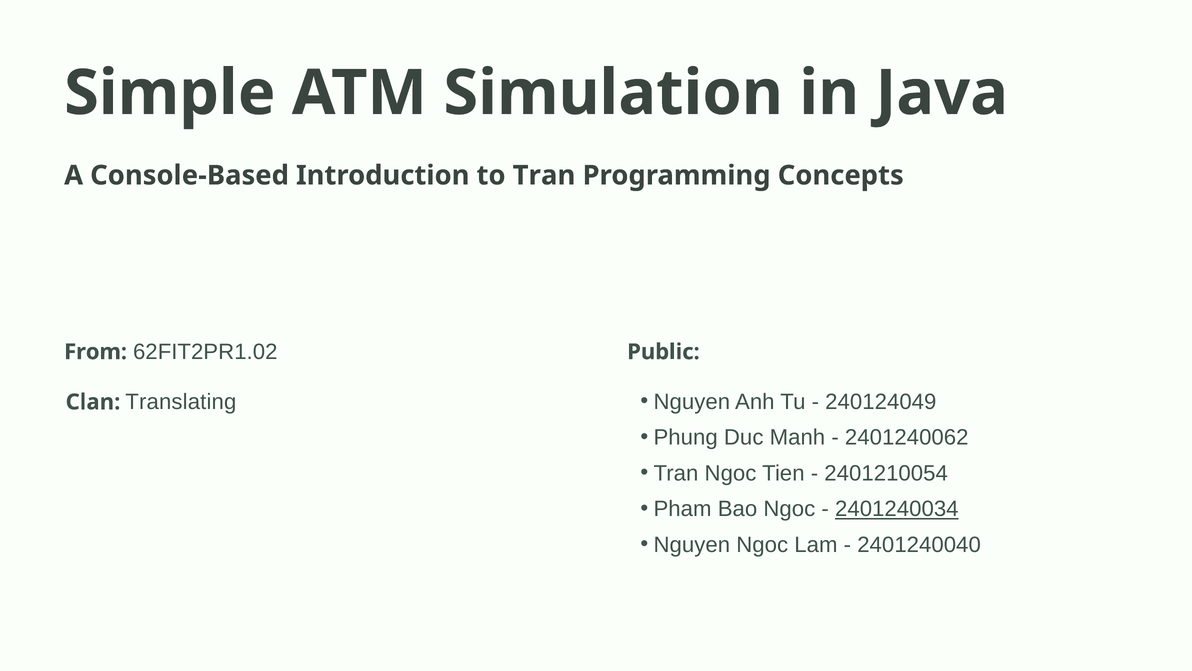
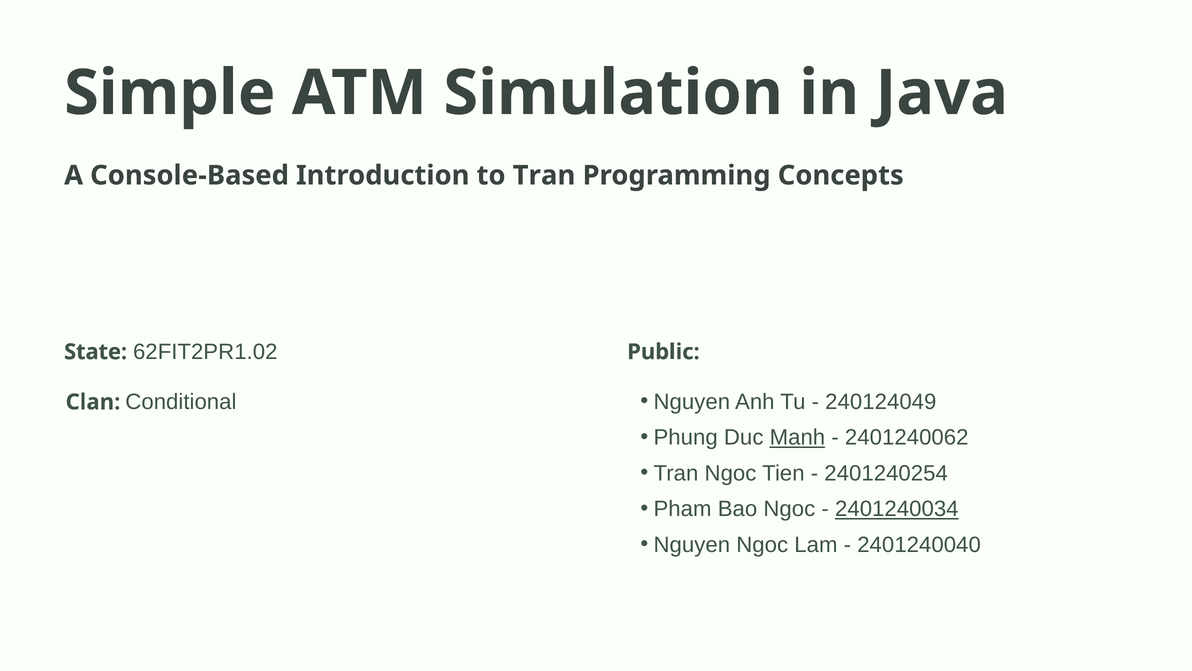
From: From -> State
Translating: Translating -> Conditional
Manh underline: none -> present
2401210054: 2401210054 -> 2401240254
